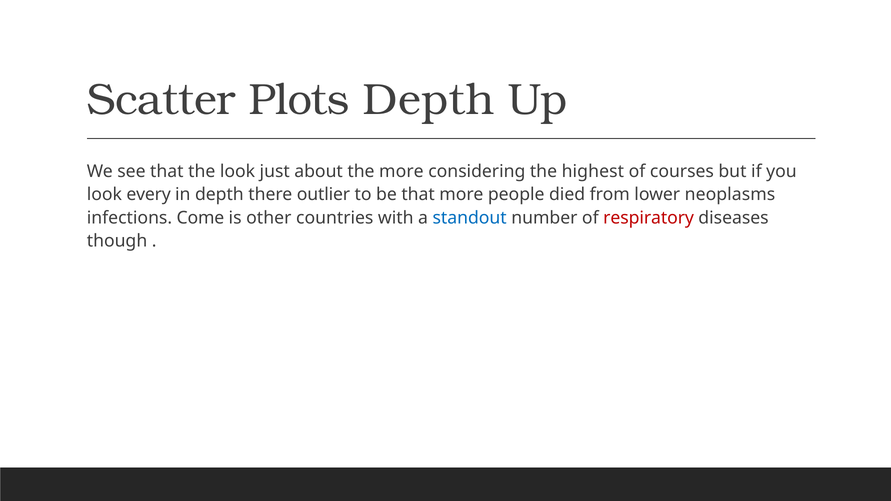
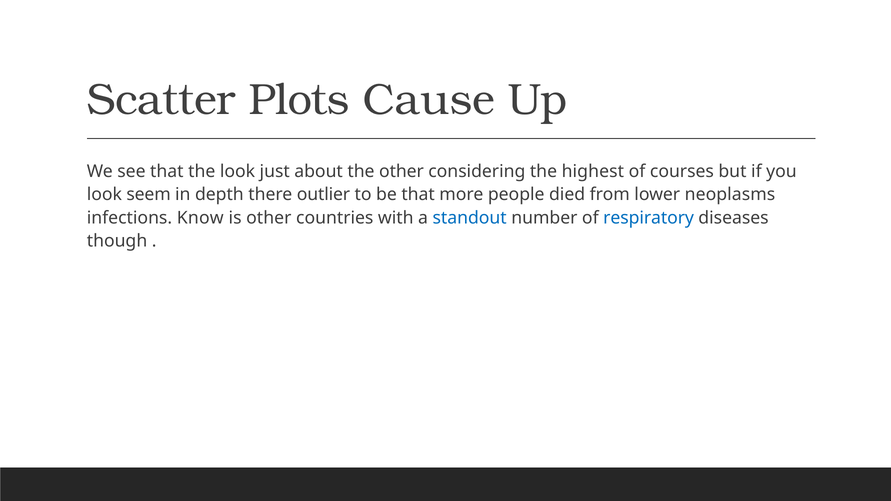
Plots Depth: Depth -> Cause
the more: more -> other
every: every -> seem
Come: Come -> Know
respiratory colour: red -> blue
